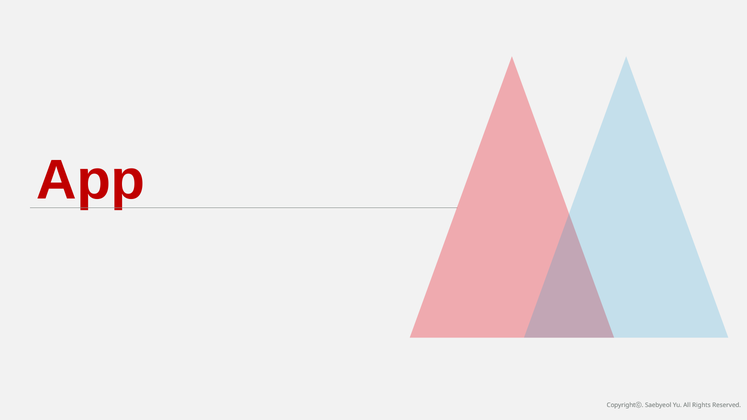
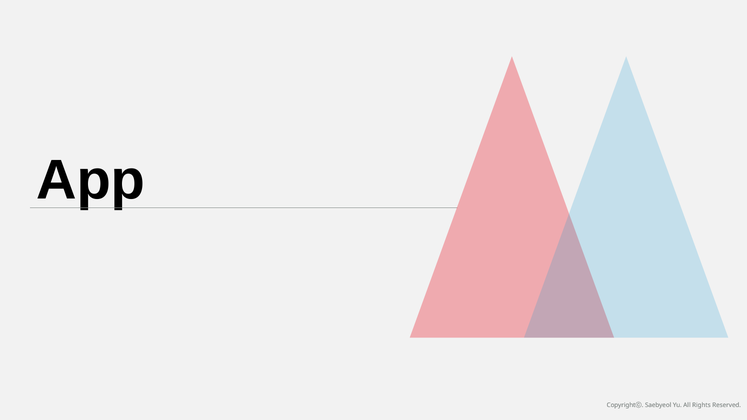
App colour: red -> black
